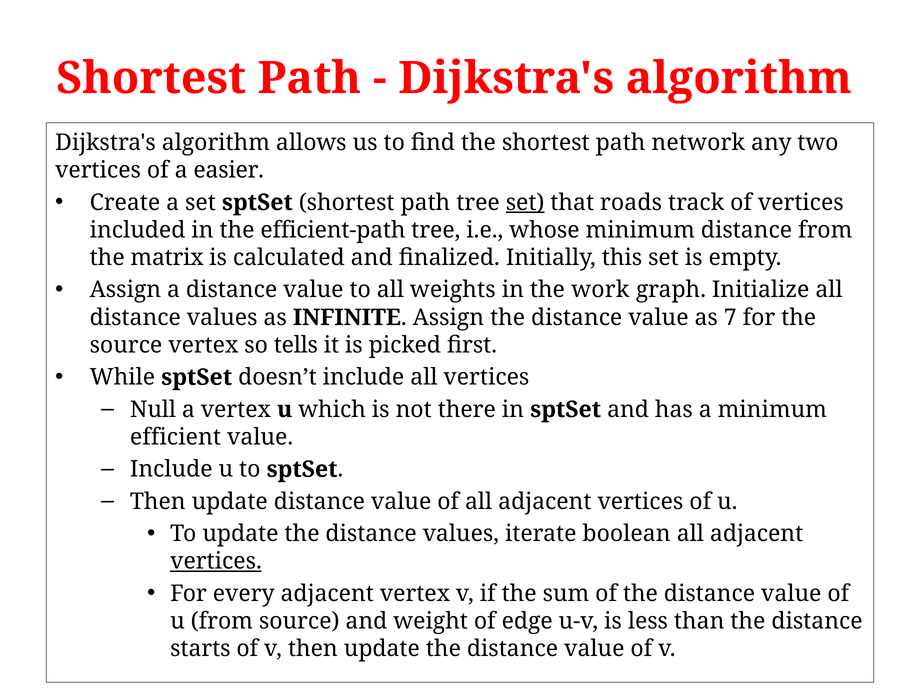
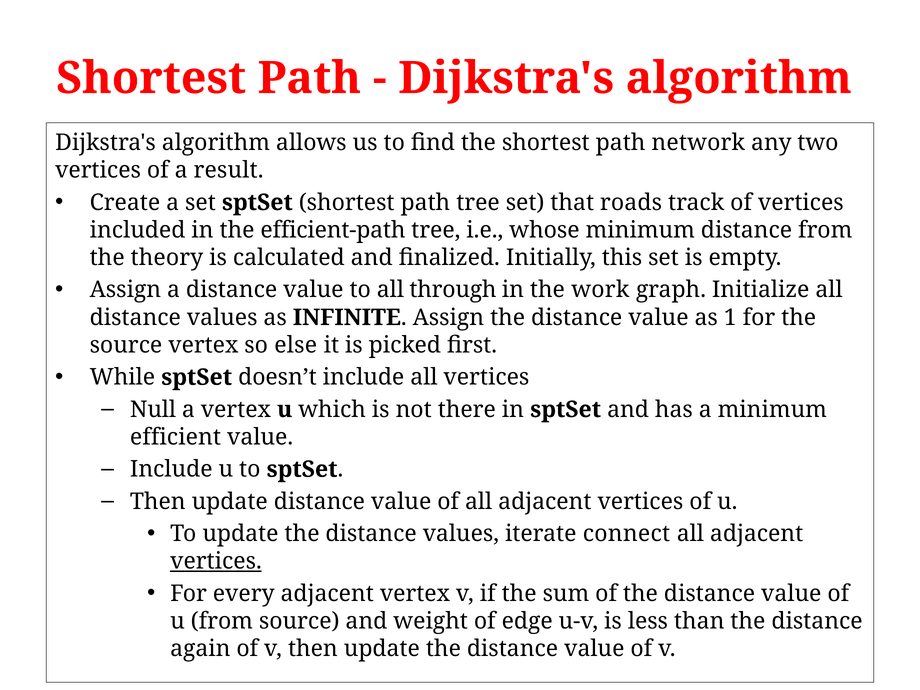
easier: easier -> result
set at (525, 202) underline: present -> none
matrix: matrix -> theory
weights: weights -> through
7: 7 -> 1
tells: tells -> else
boolean: boolean -> connect
starts: starts -> again
